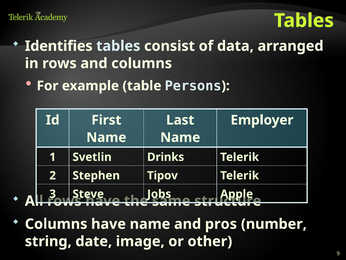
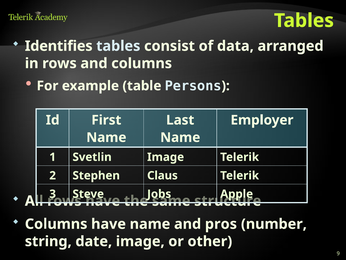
Svetlin Drinks: Drinks -> Image
Tipov: Tipov -> Claus
